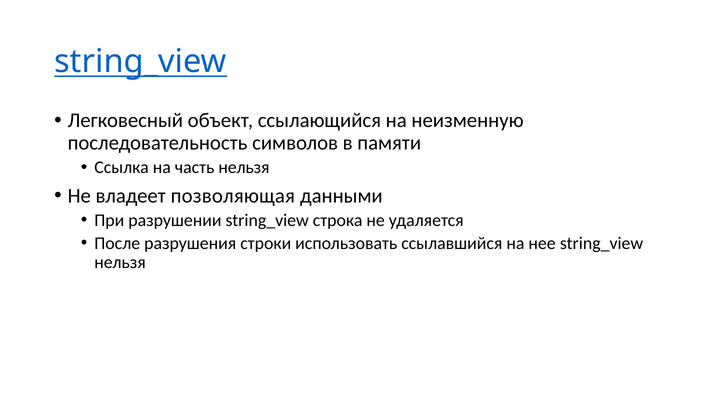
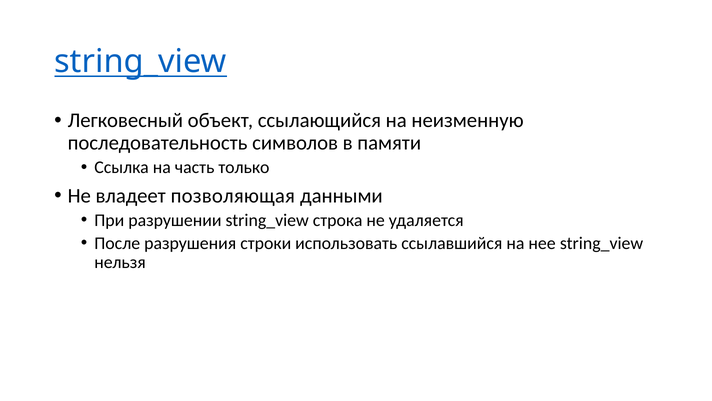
часть нельзя: нельзя -> только
